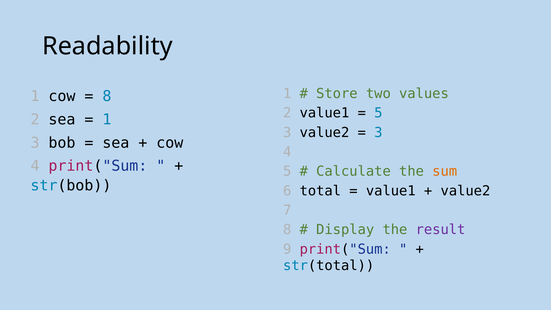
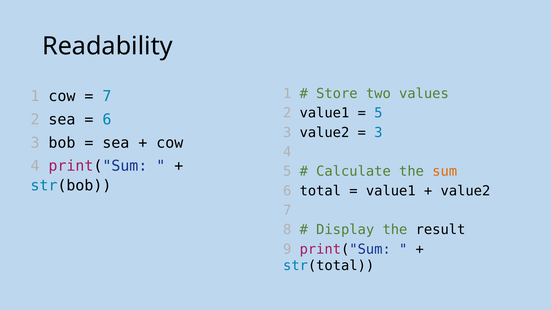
8 at (107, 96): 8 -> 7
1 at (107, 120): 1 -> 6
result colour: purple -> black
